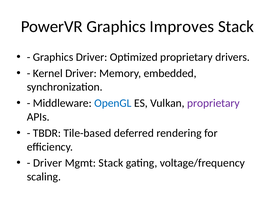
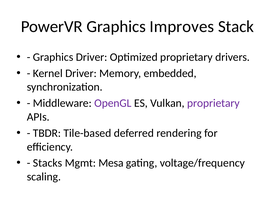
OpenGL colour: blue -> purple
Driver at (48, 163): Driver -> Stacks
Mgmt Stack: Stack -> Mesa
